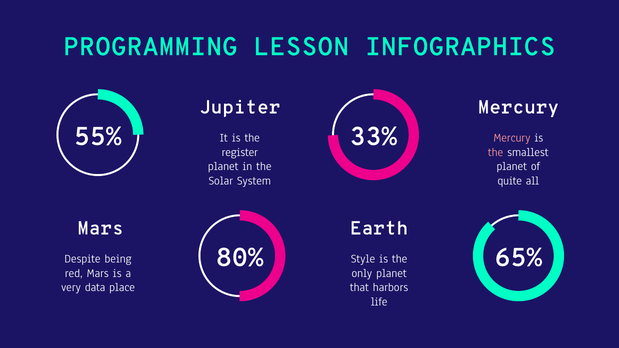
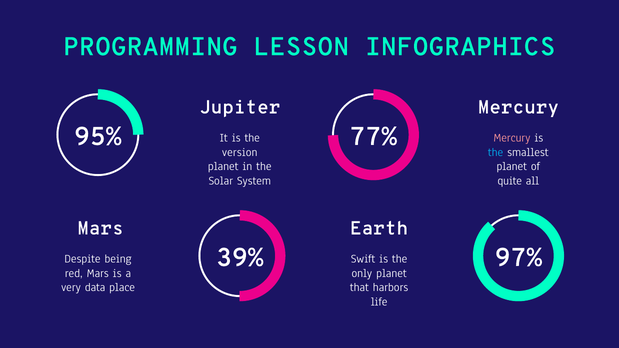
55%: 55% -> 95%
33%: 33% -> 77%
register: register -> version
the at (496, 152) colour: pink -> light blue
80%: 80% -> 39%
65%: 65% -> 97%
Style: Style -> Swift
